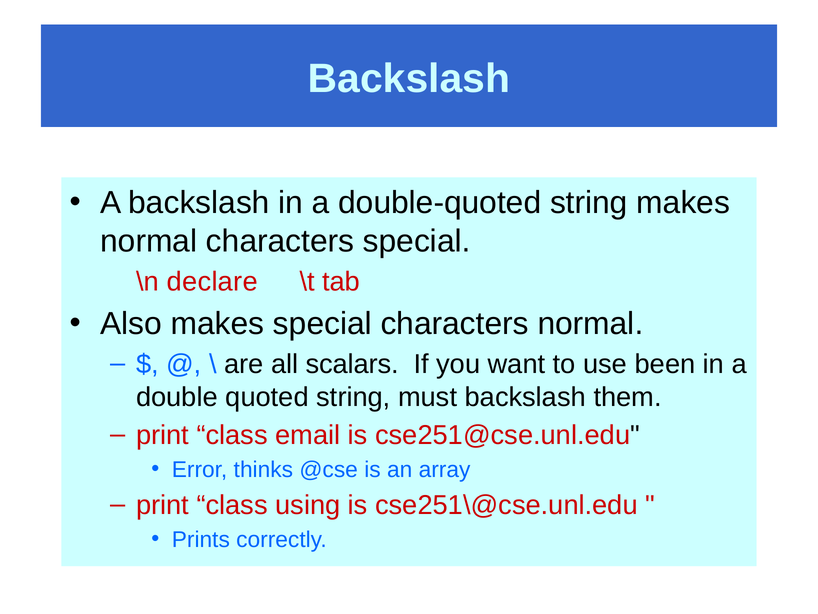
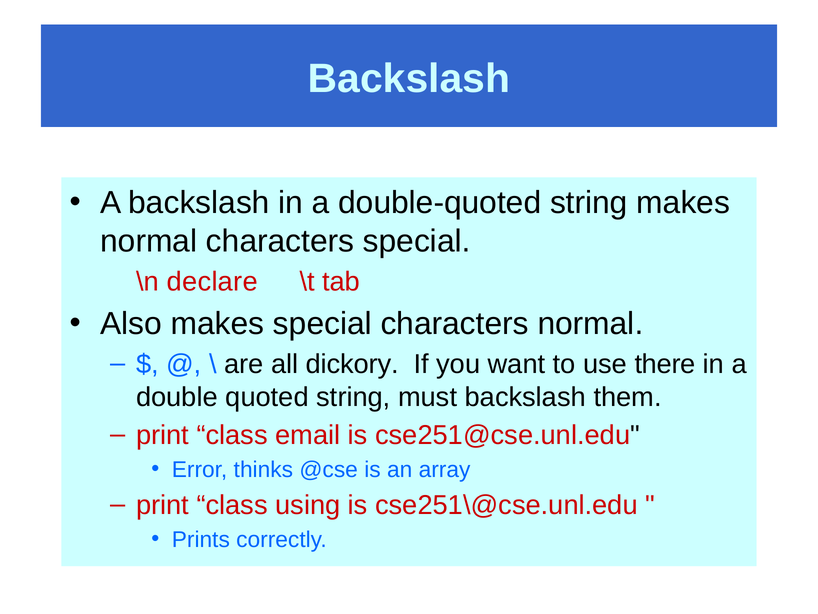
scalars: scalars -> dickory
been: been -> there
